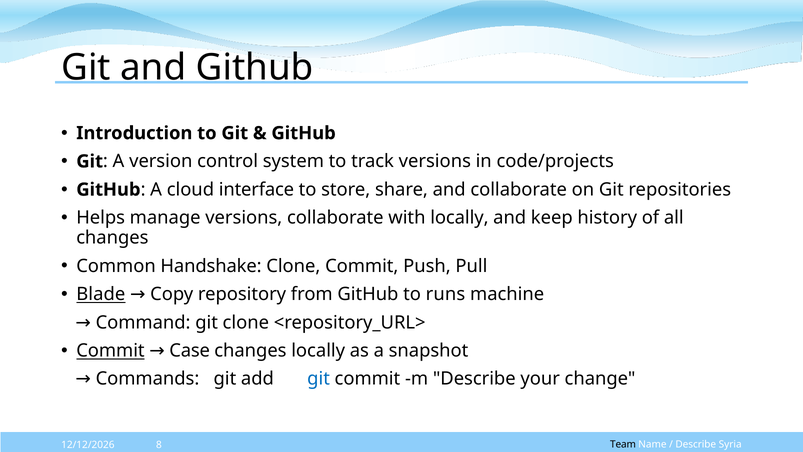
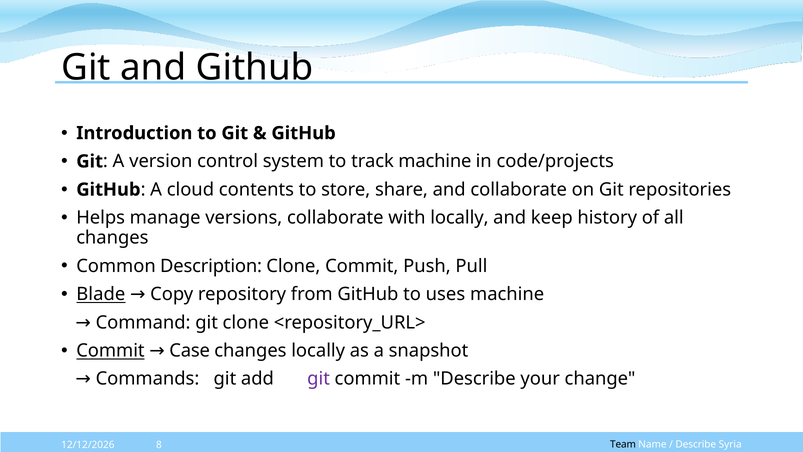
track versions: versions -> machine
interface: interface -> contents
Handshake: Handshake -> Description
runs: runs -> uses
git at (319, 379) colour: blue -> purple
